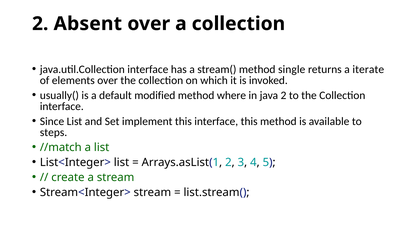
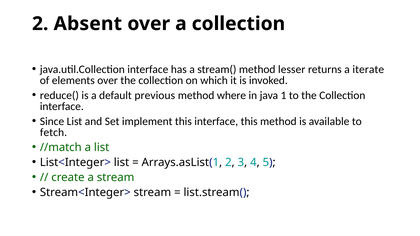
single: single -> lesser
usually(: usually( -> reduce(
modified: modified -> previous
java 2: 2 -> 1
steps: steps -> fetch
